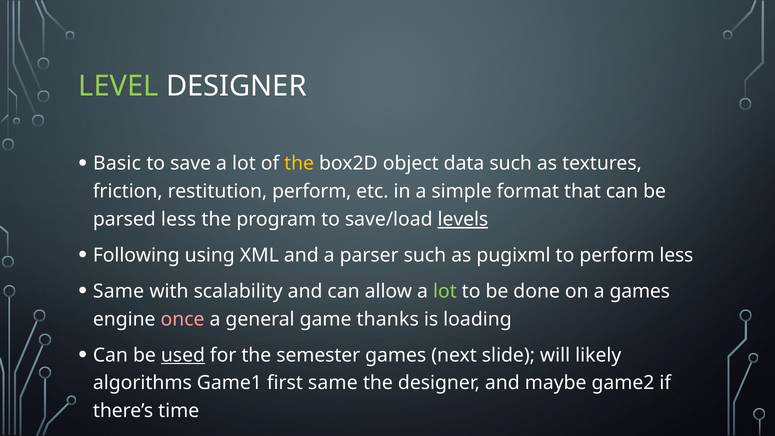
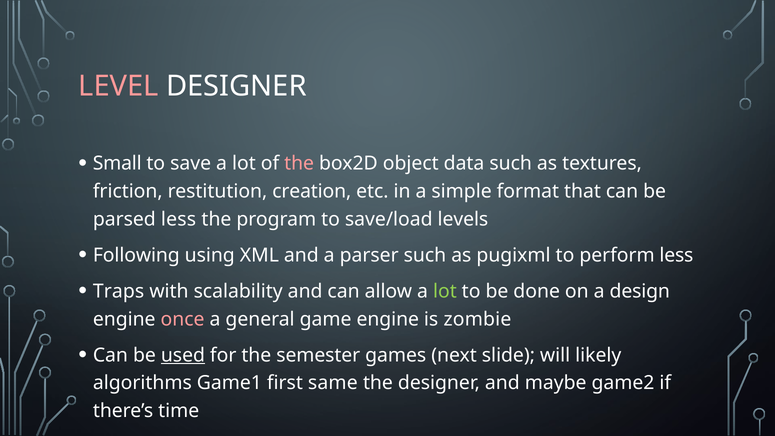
LEVEL colour: light green -> pink
Basic: Basic -> Small
the at (299, 164) colour: yellow -> pink
restitution perform: perform -> creation
levels underline: present -> none
Same at (119, 291): Same -> Traps
a games: games -> design
game thanks: thanks -> engine
loading: loading -> zombie
